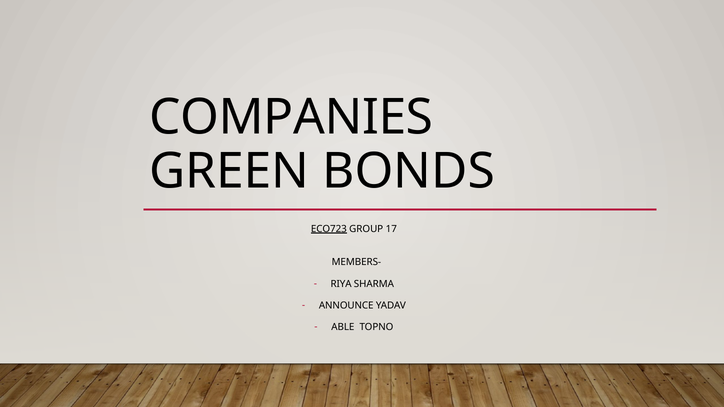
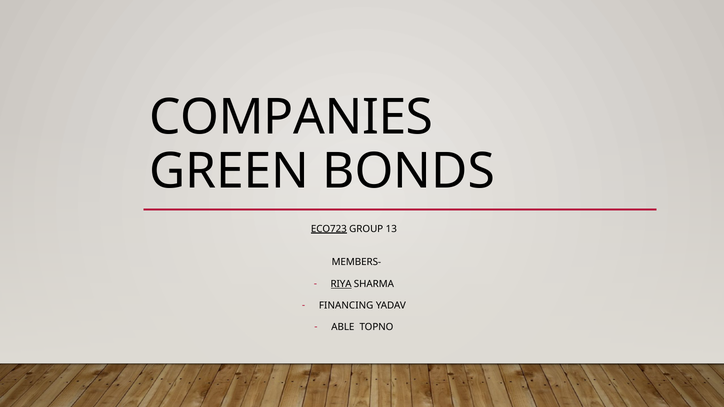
17: 17 -> 13
RIYA underline: none -> present
ANNOUNCE: ANNOUNCE -> FINANCING
